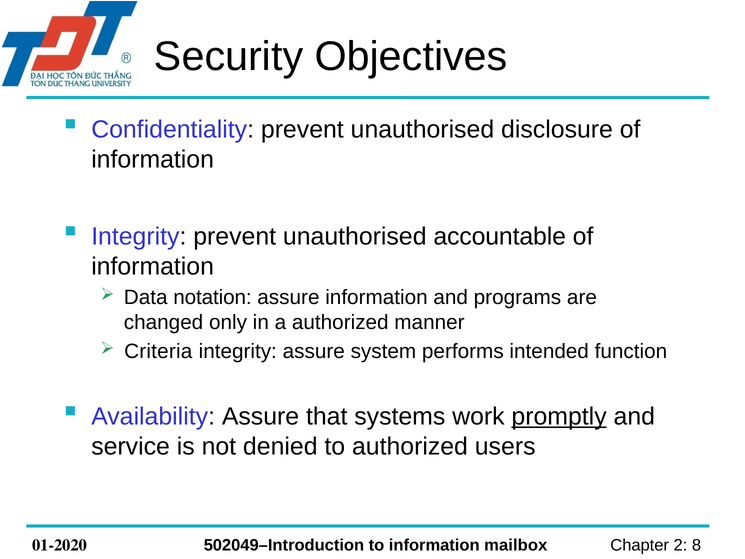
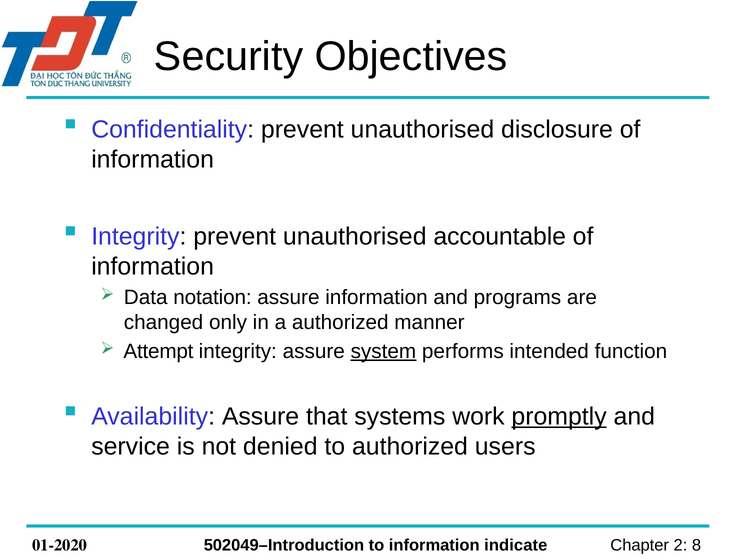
Criteria: Criteria -> Attempt
system underline: none -> present
mailbox: mailbox -> indicate
